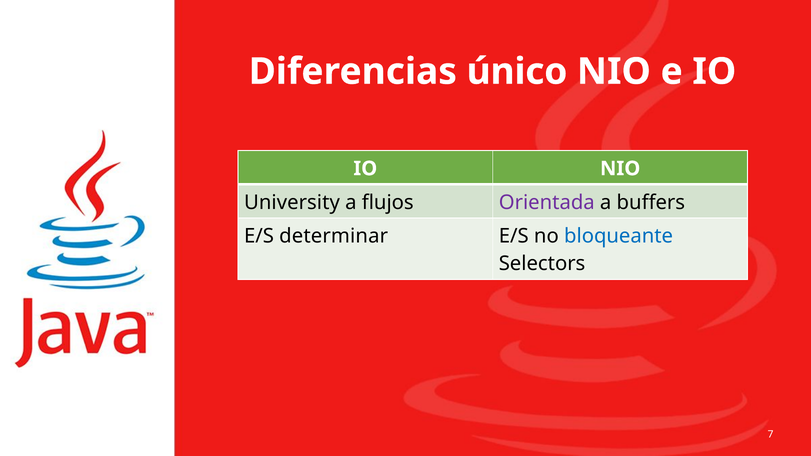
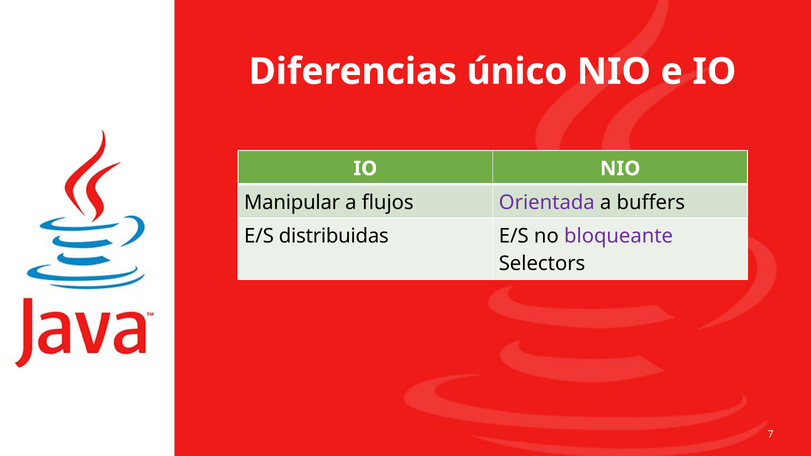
University: University -> Manipular
determinar: determinar -> distribuidas
bloqueante colour: blue -> purple
